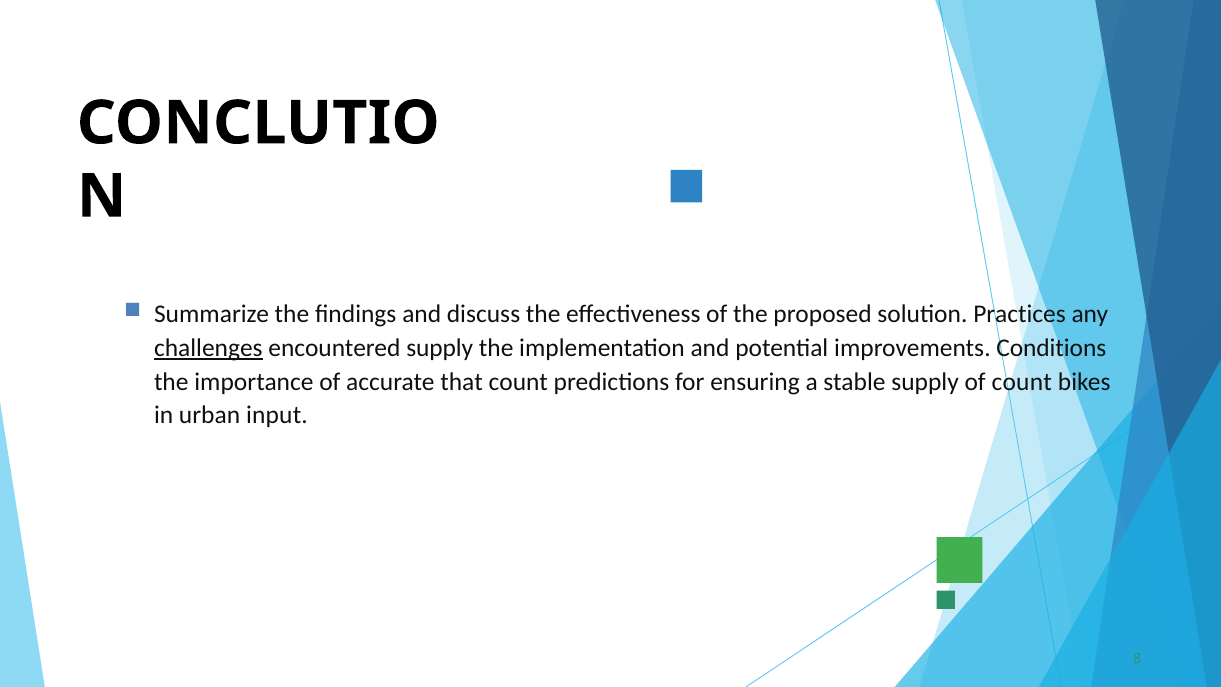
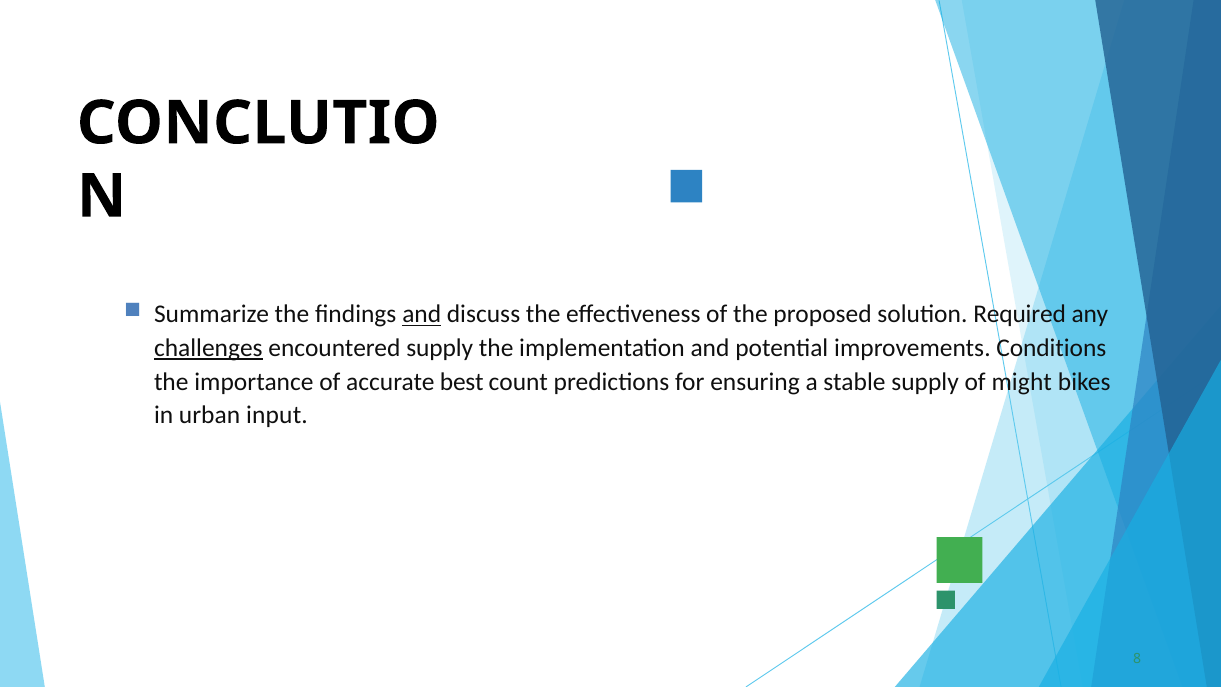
and at (422, 314) underline: none -> present
Practices: Practices -> Required
that: that -> best
of count: count -> might
